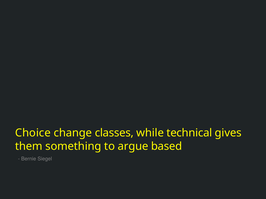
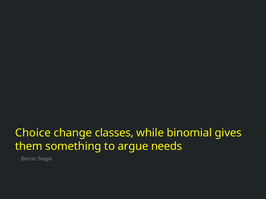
technical: technical -> binomial
based: based -> needs
